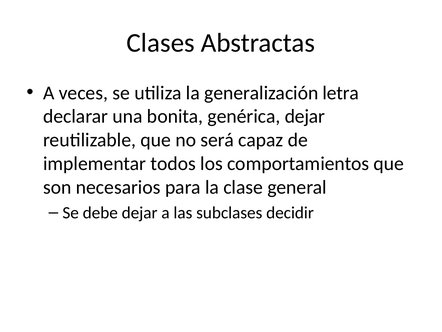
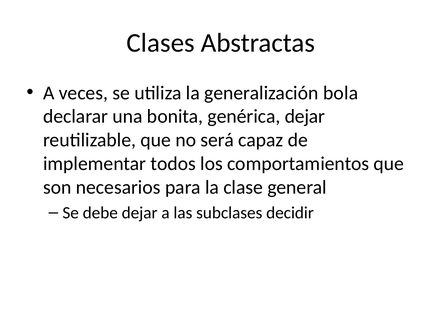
letra: letra -> bola
